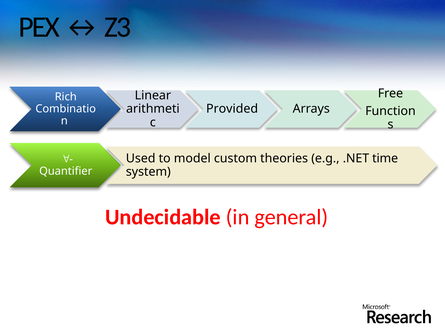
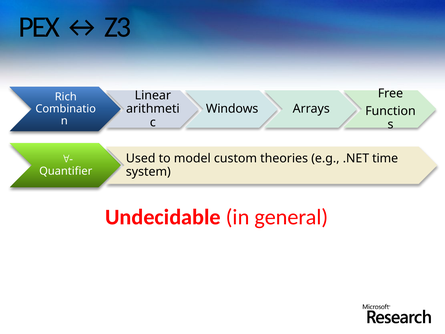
Provided: Provided -> Windows
